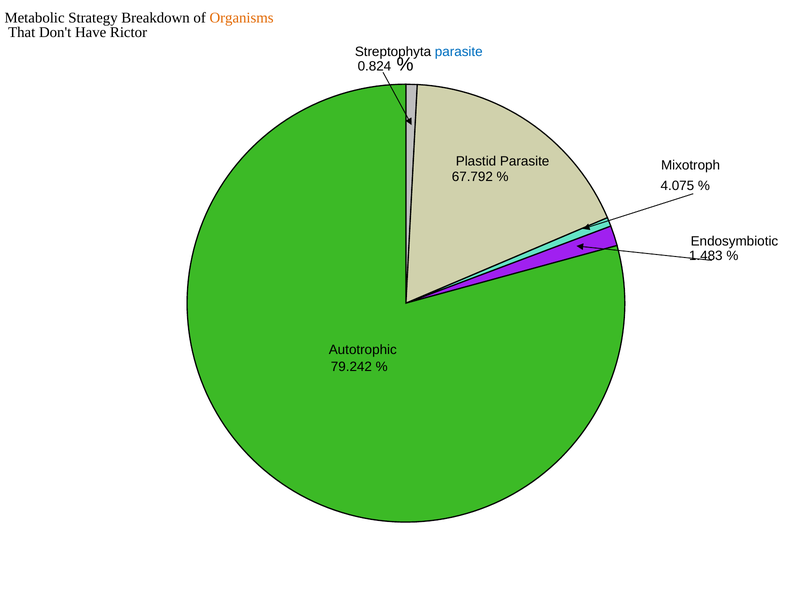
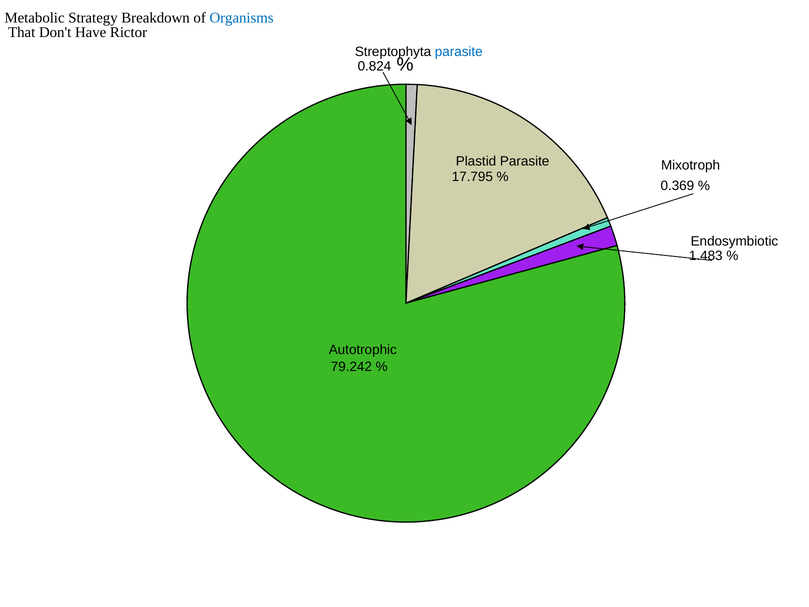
Organisms colour: orange -> blue
67.792: 67.792 -> 17.795
4.075: 4.075 -> 0.369
